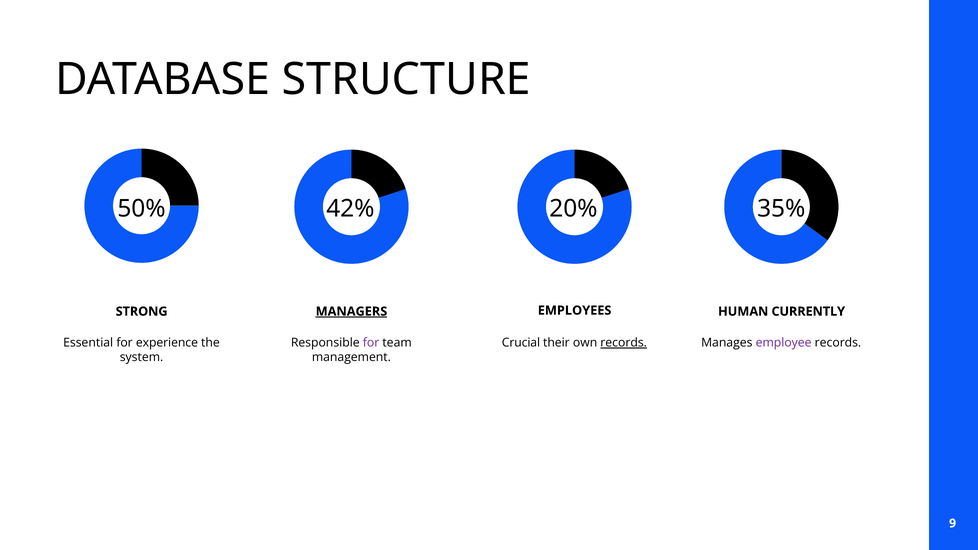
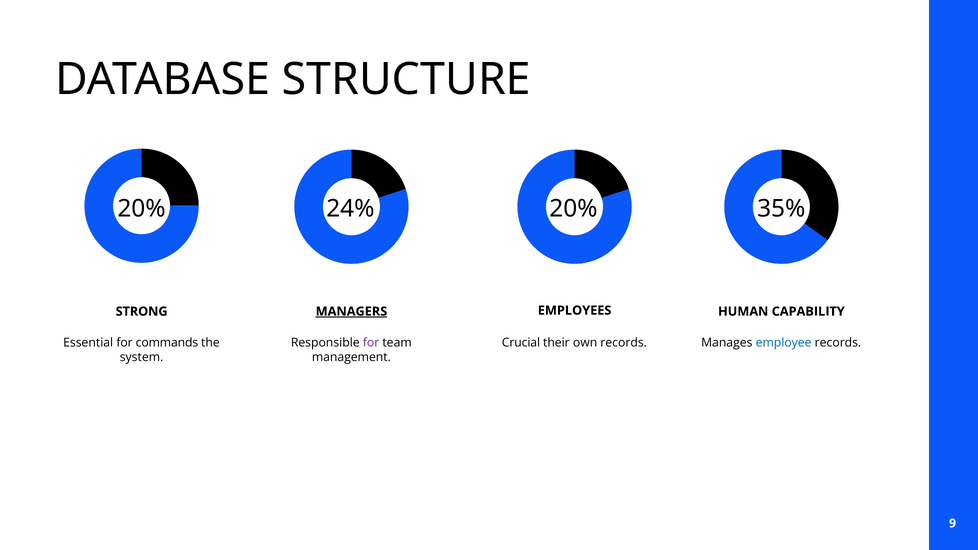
50% at (142, 208): 50% -> 20%
42%: 42% -> 24%
CURRENTLY: CURRENTLY -> CAPABILITY
experience: experience -> commands
records at (624, 343) underline: present -> none
employee colour: purple -> blue
